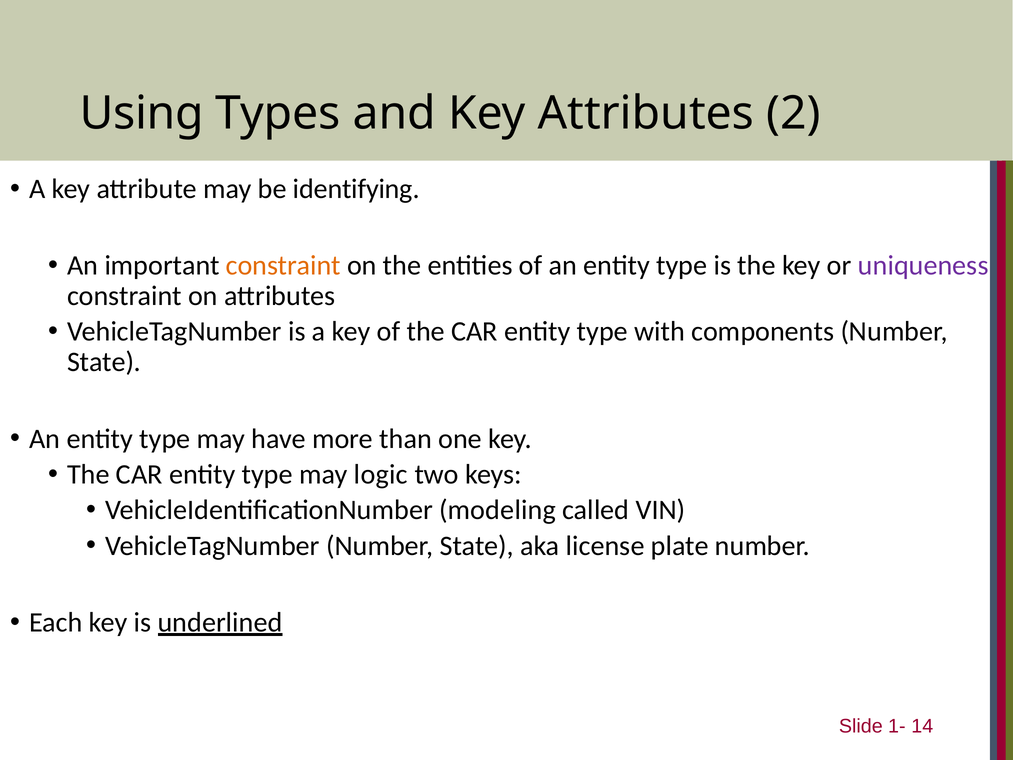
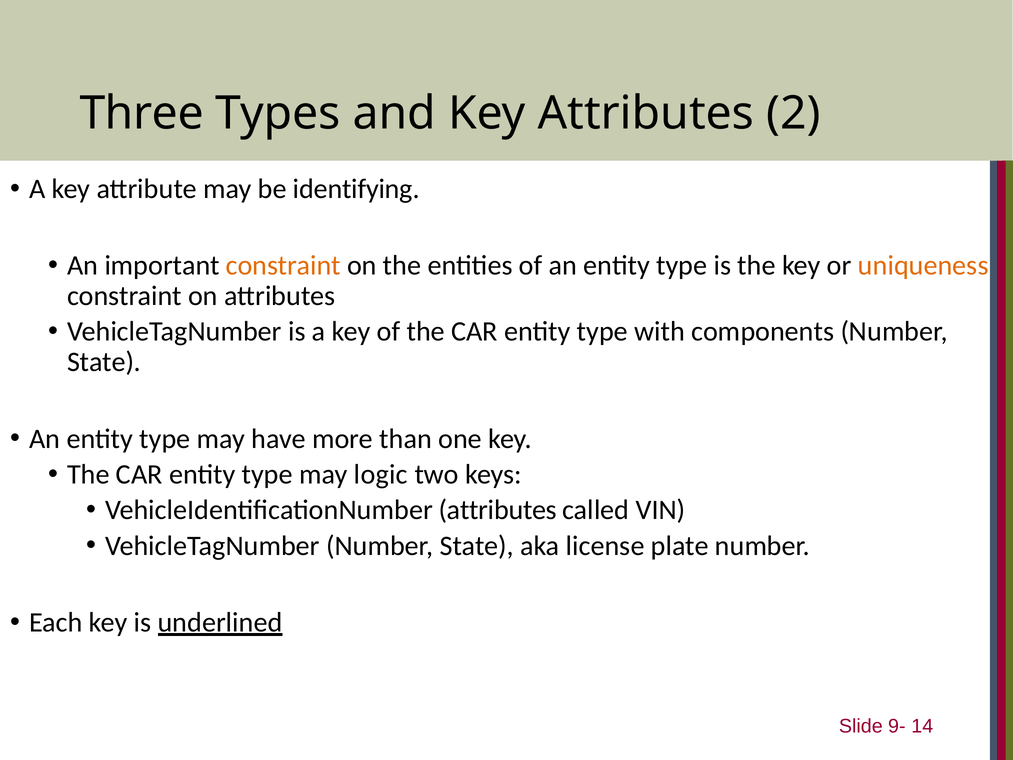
Using: Using -> Three
uniqueness colour: purple -> orange
VehicleIdentificationNumber modeling: modeling -> attributes
1-: 1- -> 9-
